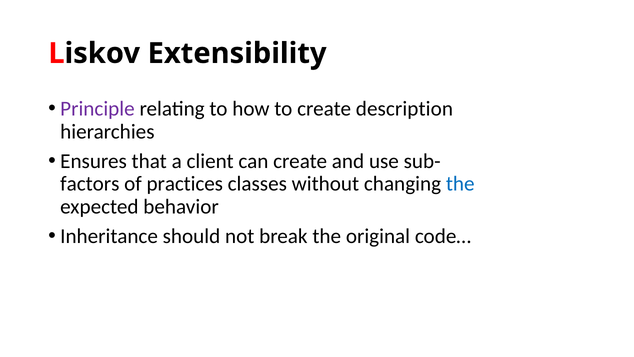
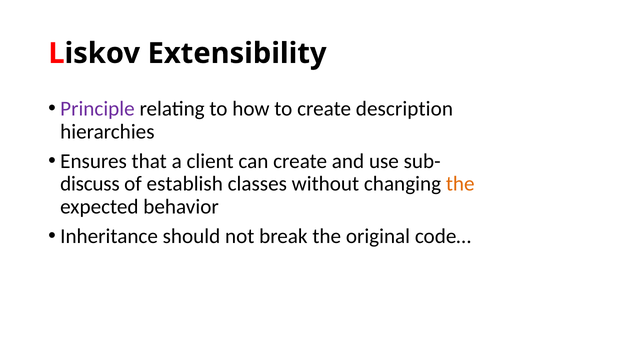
factors: factors -> discuss
practices: practices -> establish
the at (460, 184) colour: blue -> orange
